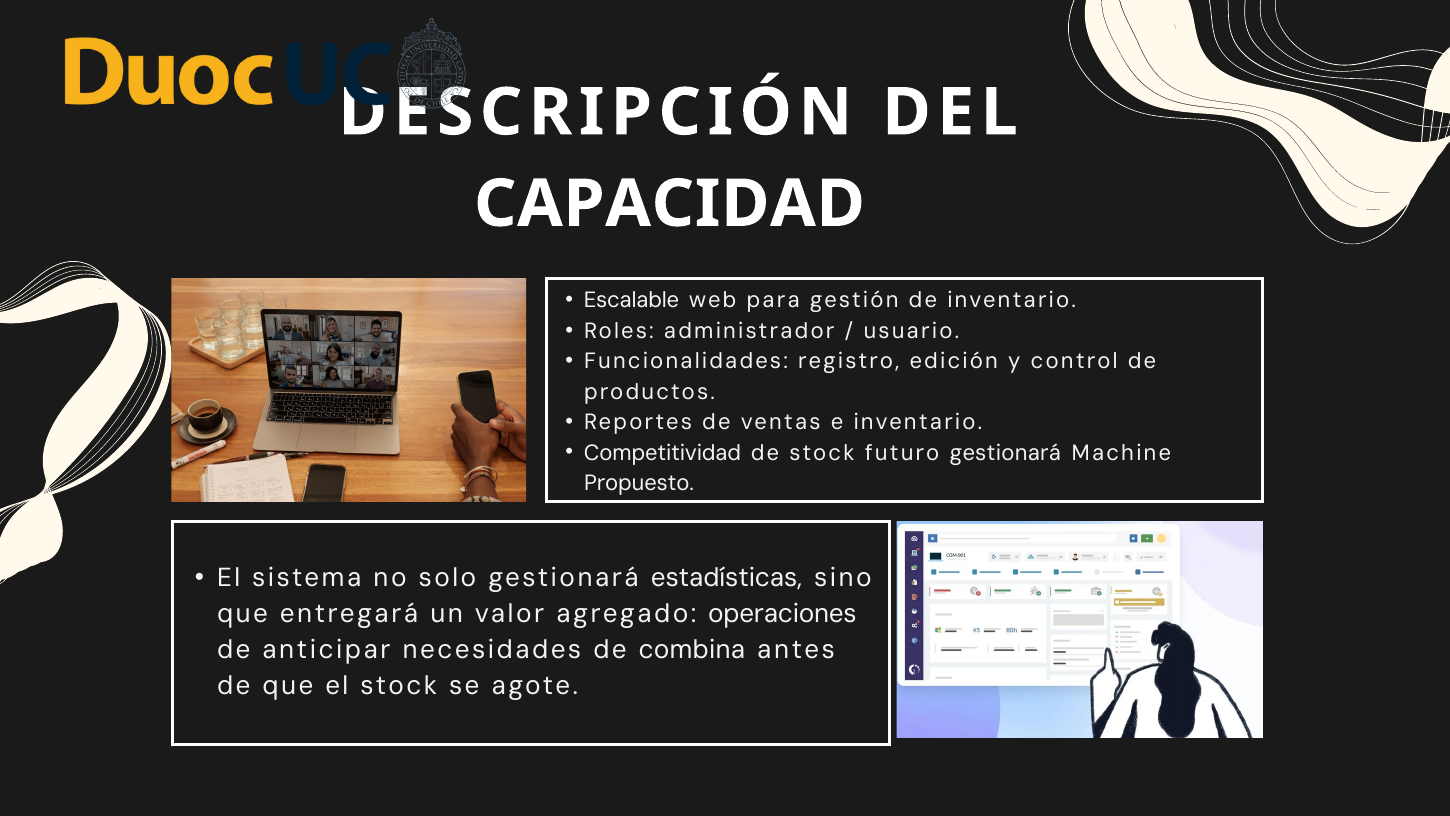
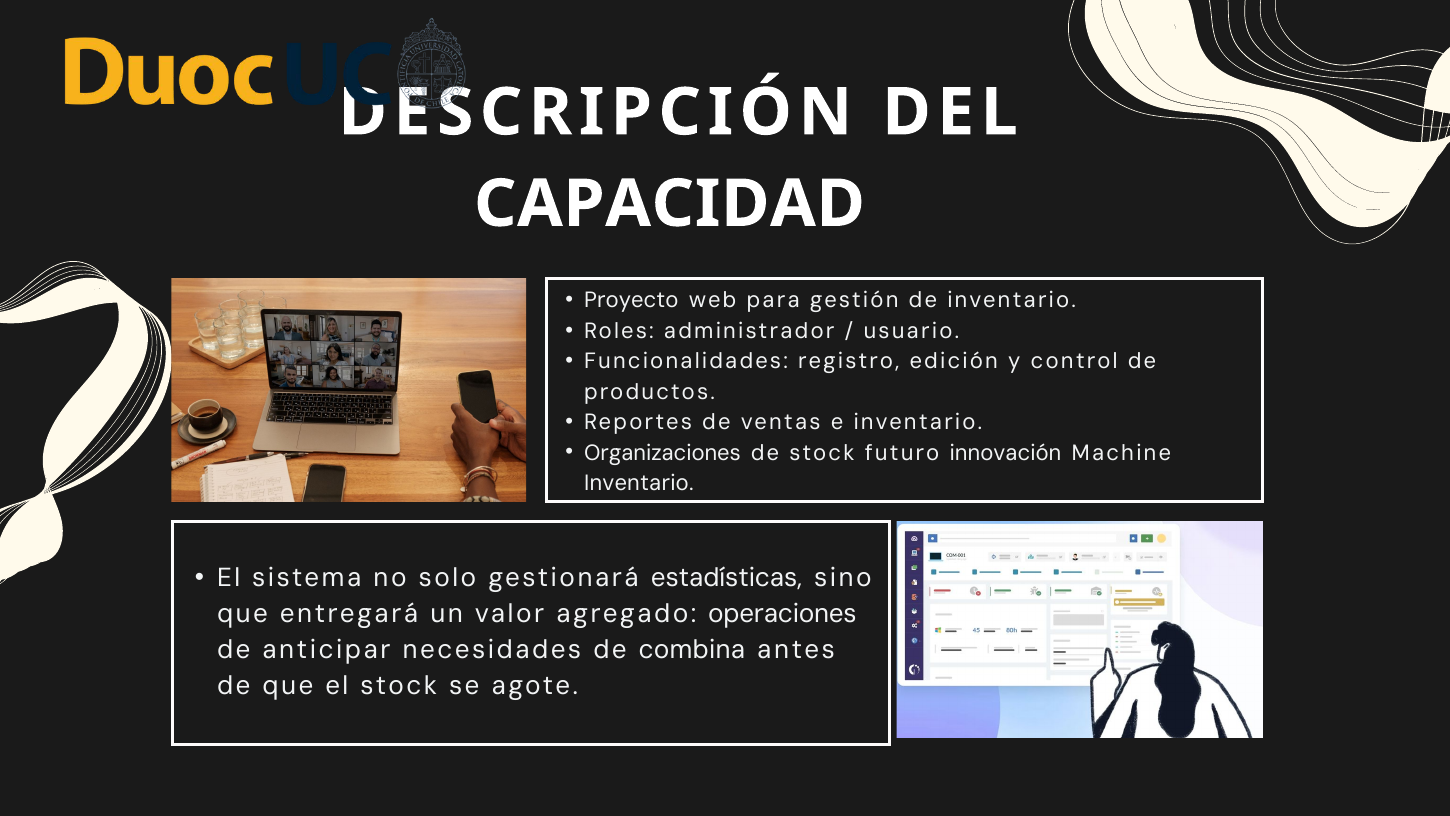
Escalable: Escalable -> Proyecto
Competitividad: Competitividad -> Organizaciones
futuro gestionará: gestionará -> innovación
Propuesto at (639, 483): Propuesto -> Inventario
